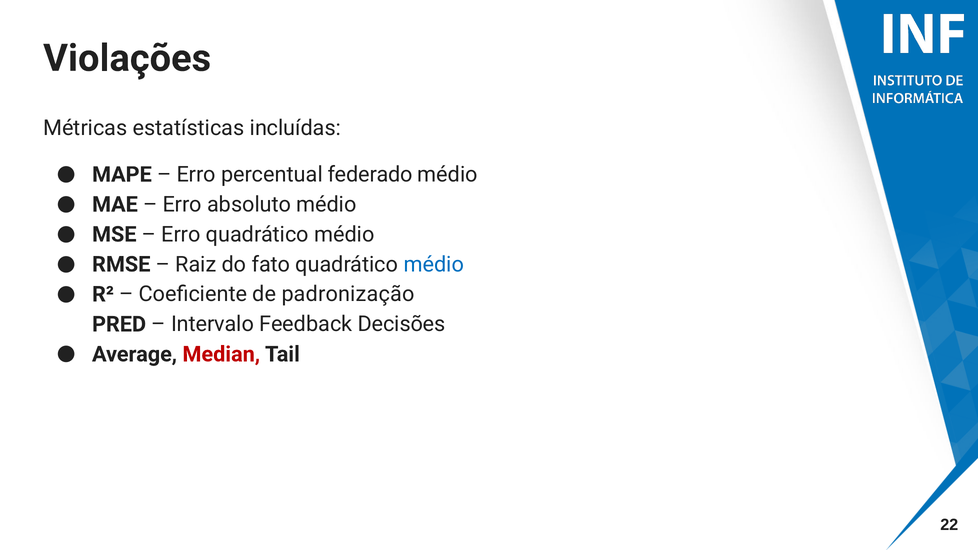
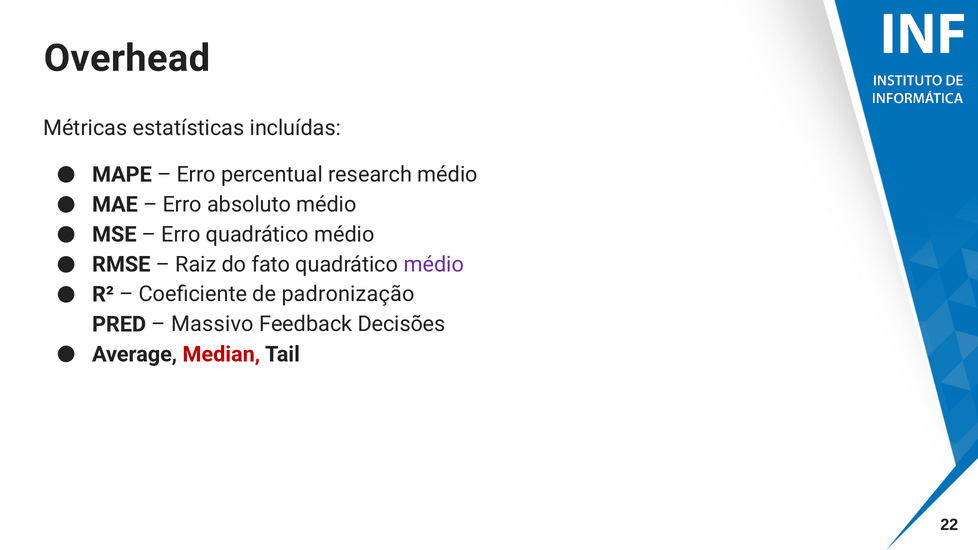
Violações: Violações -> Overhead
federado: federado -> research
médio at (434, 264) colour: blue -> purple
Intervalo: Intervalo -> Massivo
